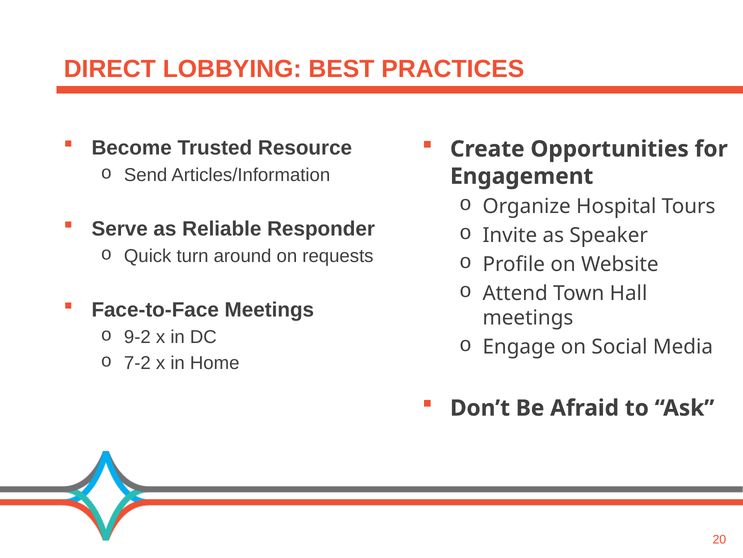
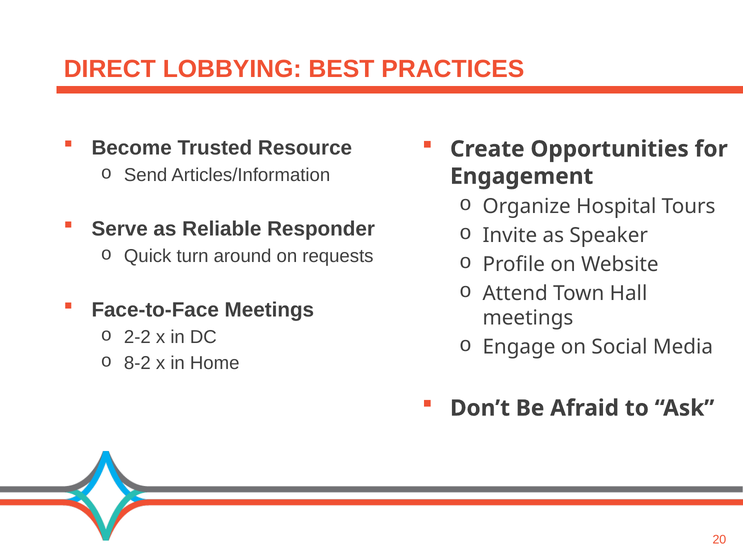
9-2: 9-2 -> 2-2
7-2: 7-2 -> 8-2
